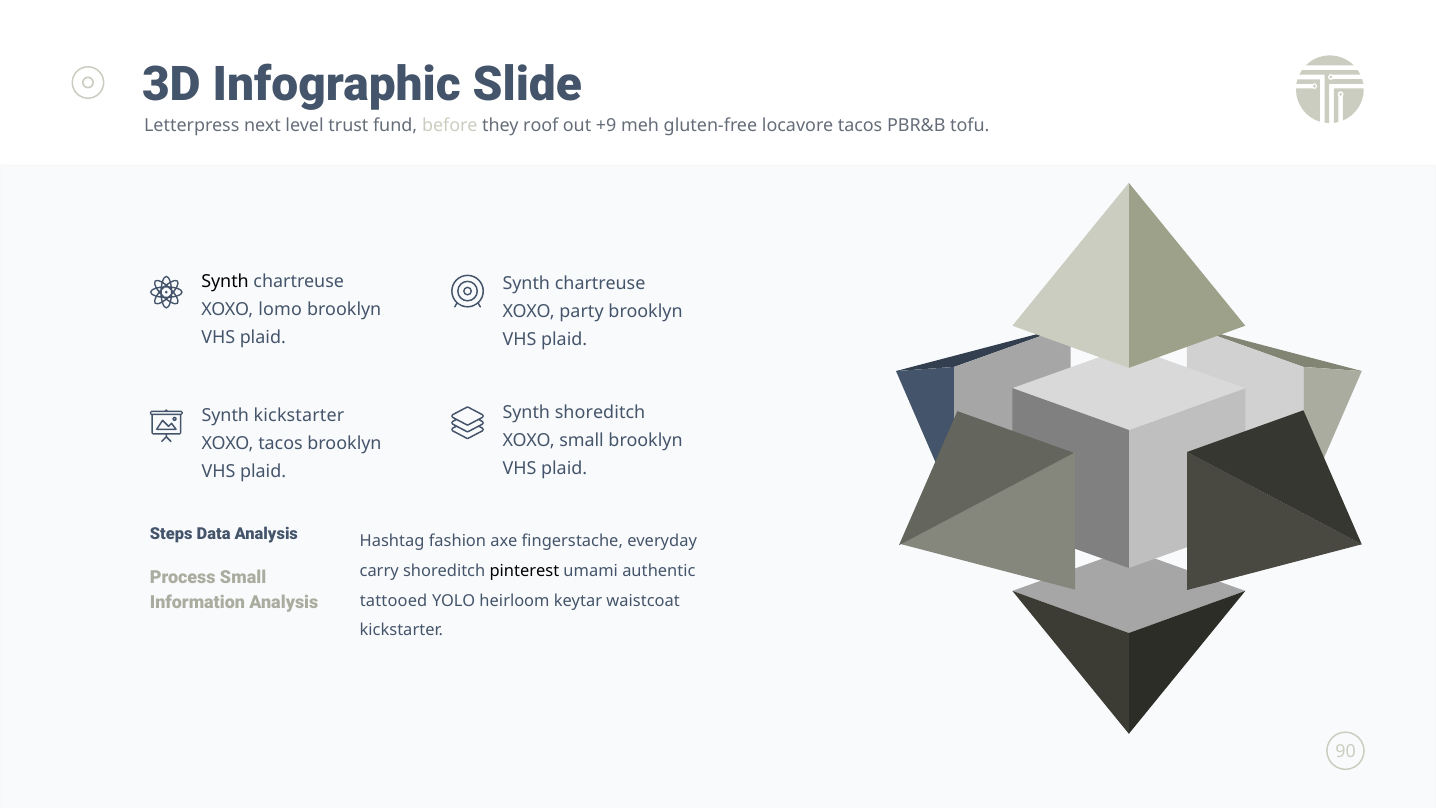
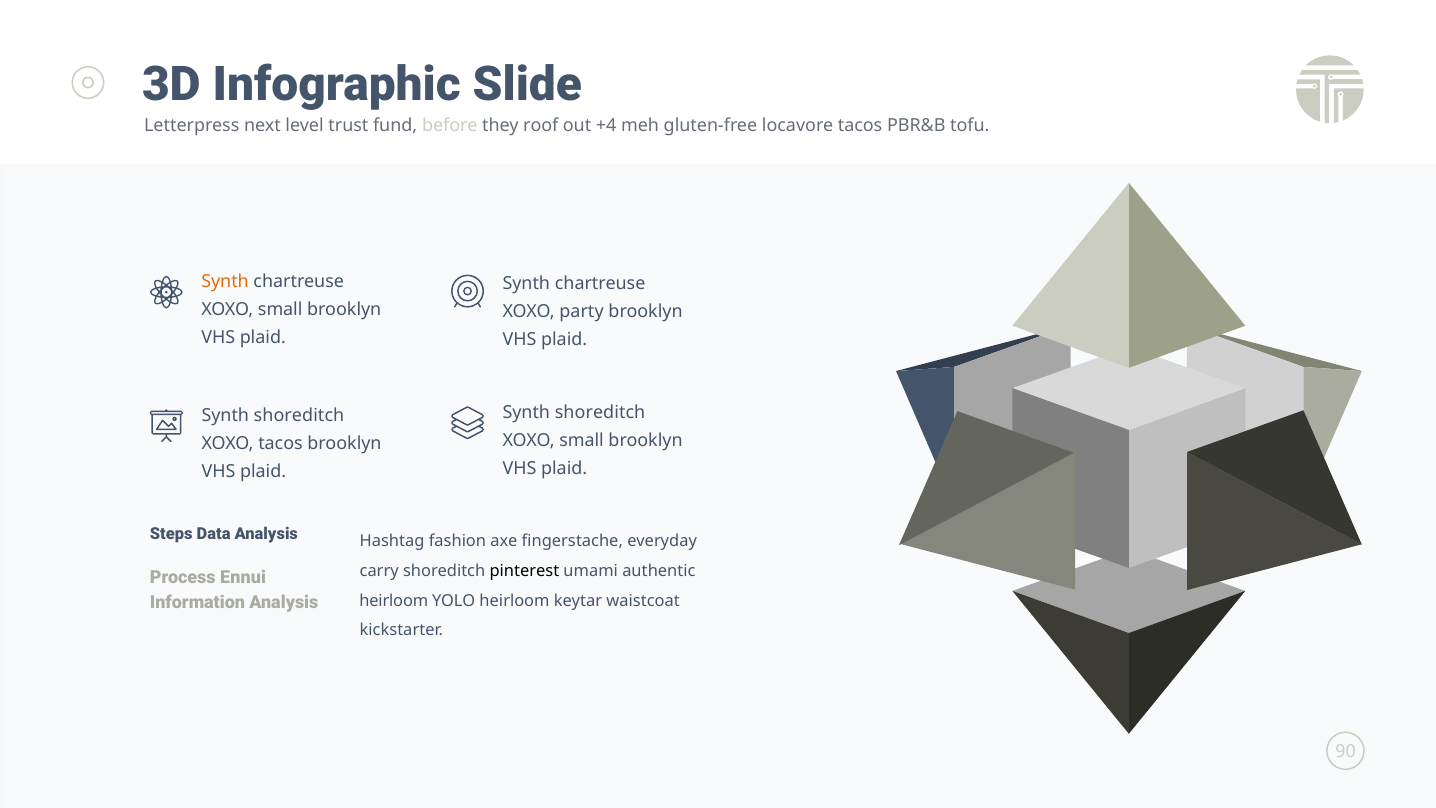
+9: +9 -> +4
Synth at (225, 281) colour: black -> orange
lomo at (280, 309): lomo -> small
kickstarter at (299, 416): kickstarter -> shoreditch
Process Small: Small -> Ennui
tattooed at (394, 601): tattooed -> heirloom
